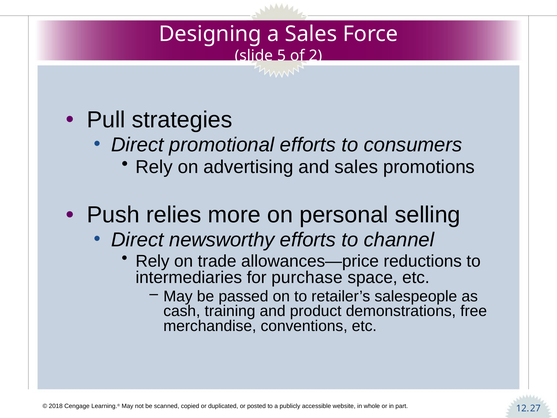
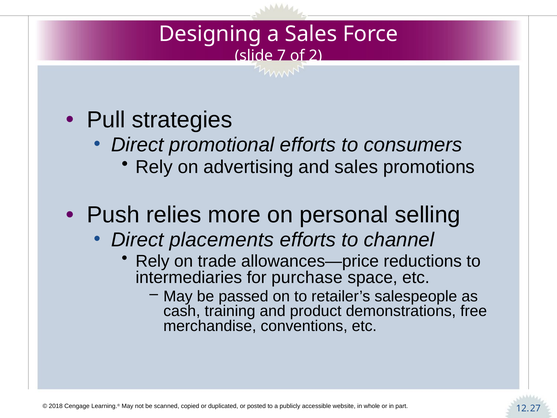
5: 5 -> 7
newsworthy: newsworthy -> placements
